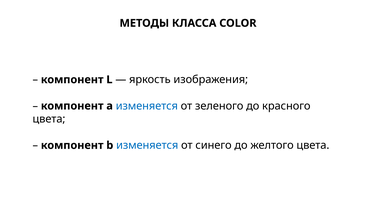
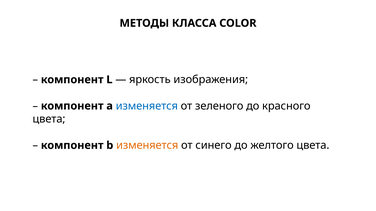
изменяется at (147, 146) colour: blue -> orange
